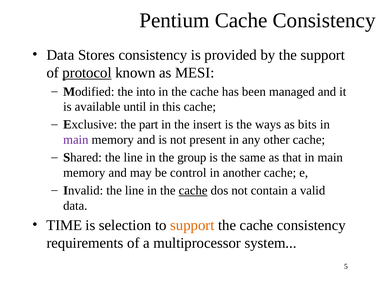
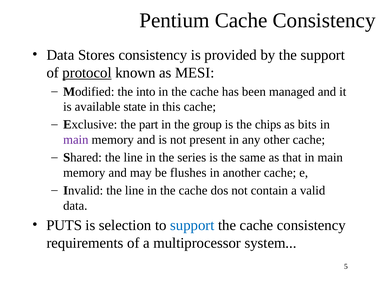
until: until -> state
insert: insert -> group
ways: ways -> chips
group: group -> series
control: control -> flushes
cache at (193, 190) underline: present -> none
TIME: TIME -> PUTS
support at (192, 225) colour: orange -> blue
